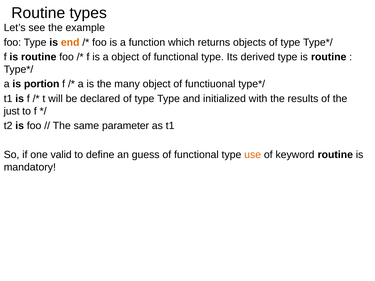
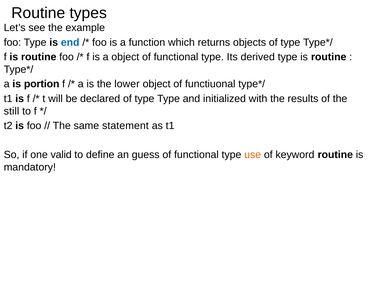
end colour: orange -> blue
many: many -> lower
just: just -> still
parameter: parameter -> statement
